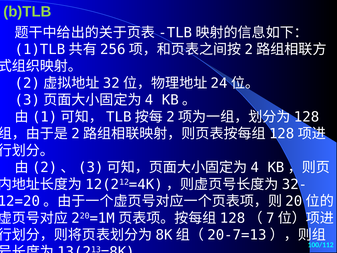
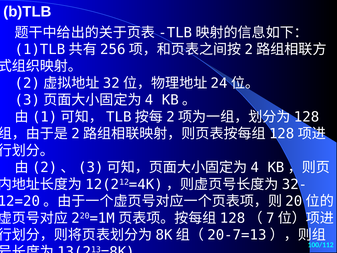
b)TLB colour: light green -> white
